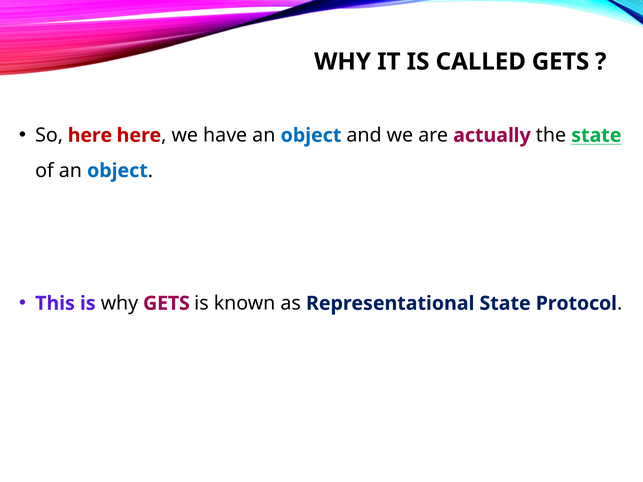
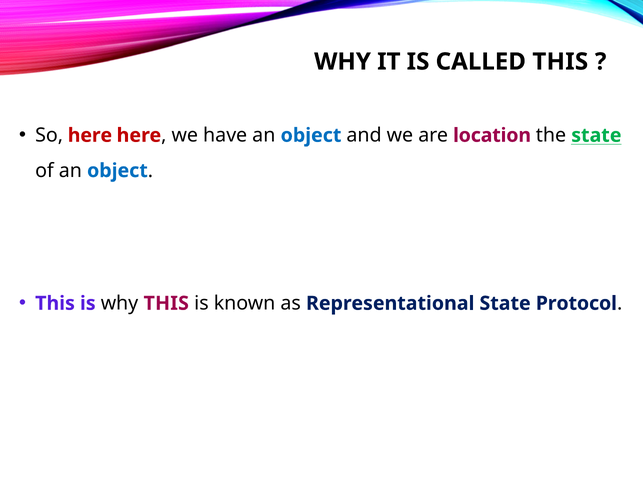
CALLED GETS: GETS -> THIS
actually: actually -> location
why GETS: GETS -> THIS
